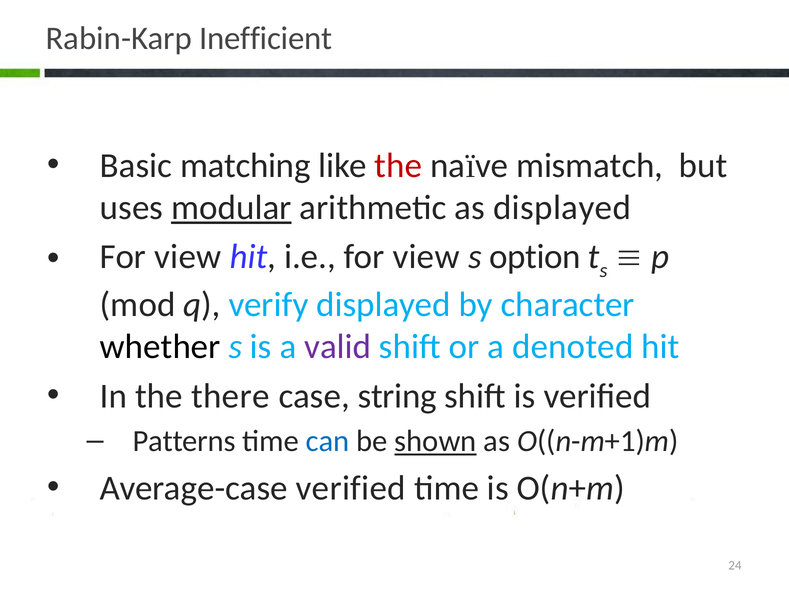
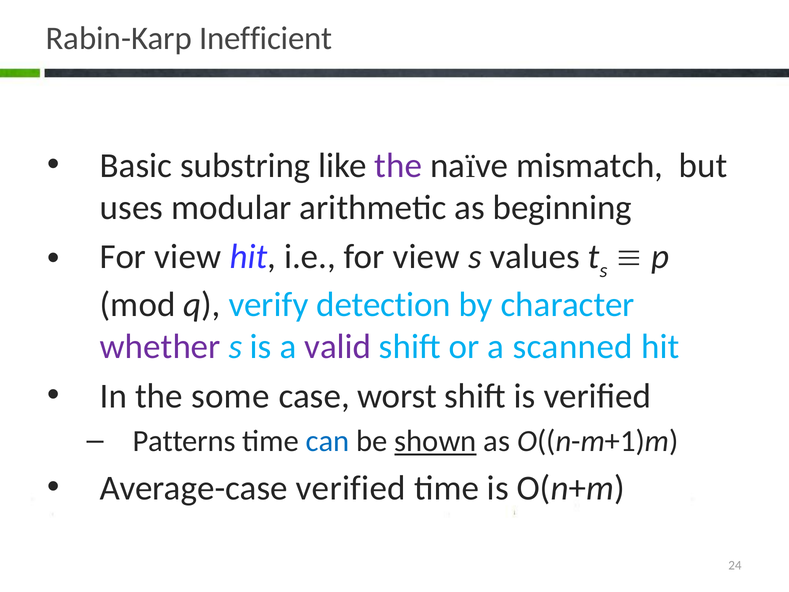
matching: matching -> substring
the at (398, 166) colour: red -> purple
modular underline: present -> none
as displayed: displayed -> beginning
option: option -> values
verify displayed: displayed -> detection
whether colour: black -> purple
denoted: denoted -> scanned
there: there -> some
string: string -> worst
